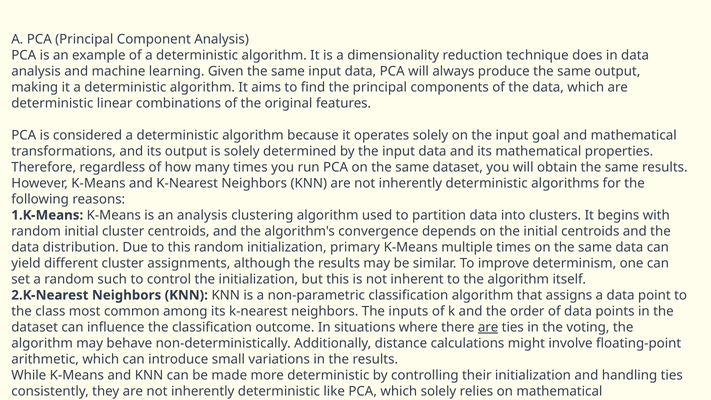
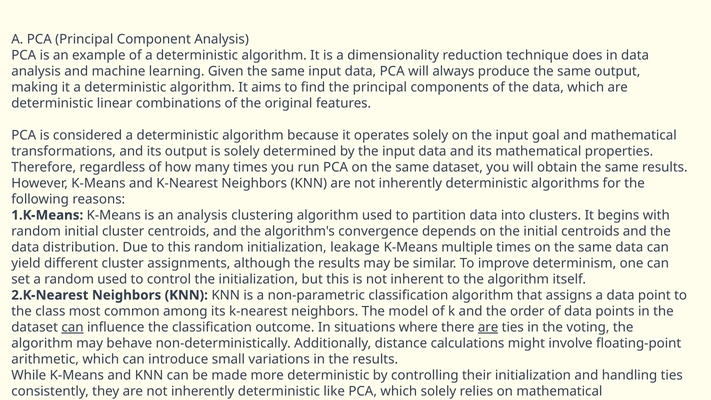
primary: primary -> leakage
random such: such -> used
inputs: inputs -> model
can at (72, 327) underline: none -> present
